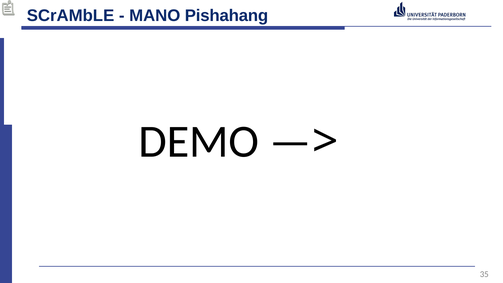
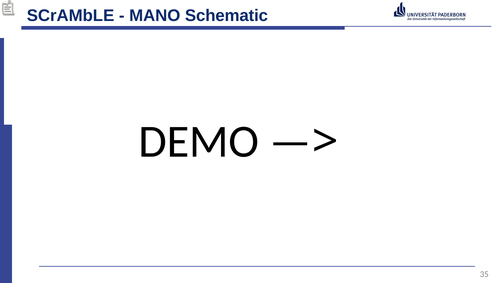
Pishahang: Pishahang -> Schematic
